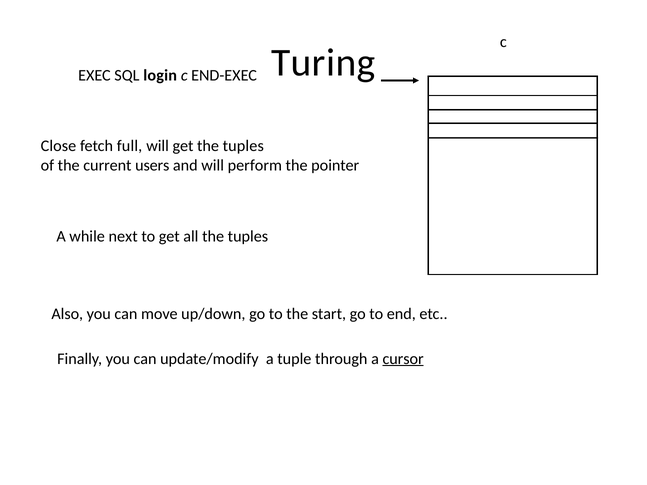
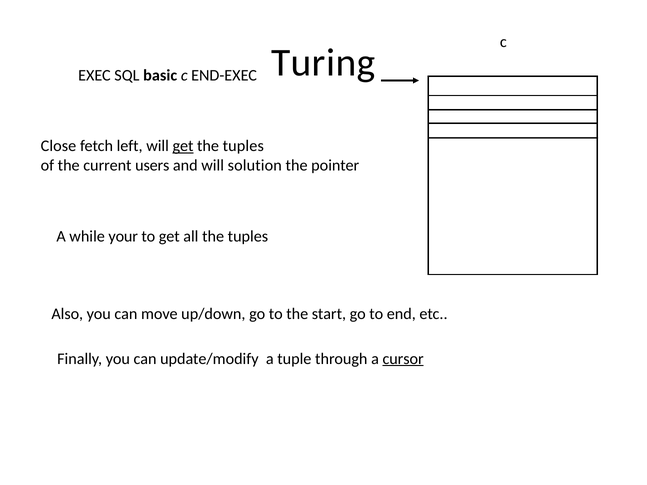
login: login -> basic
full: full -> left
get at (183, 146) underline: none -> present
perform: perform -> solution
next: next -> your
